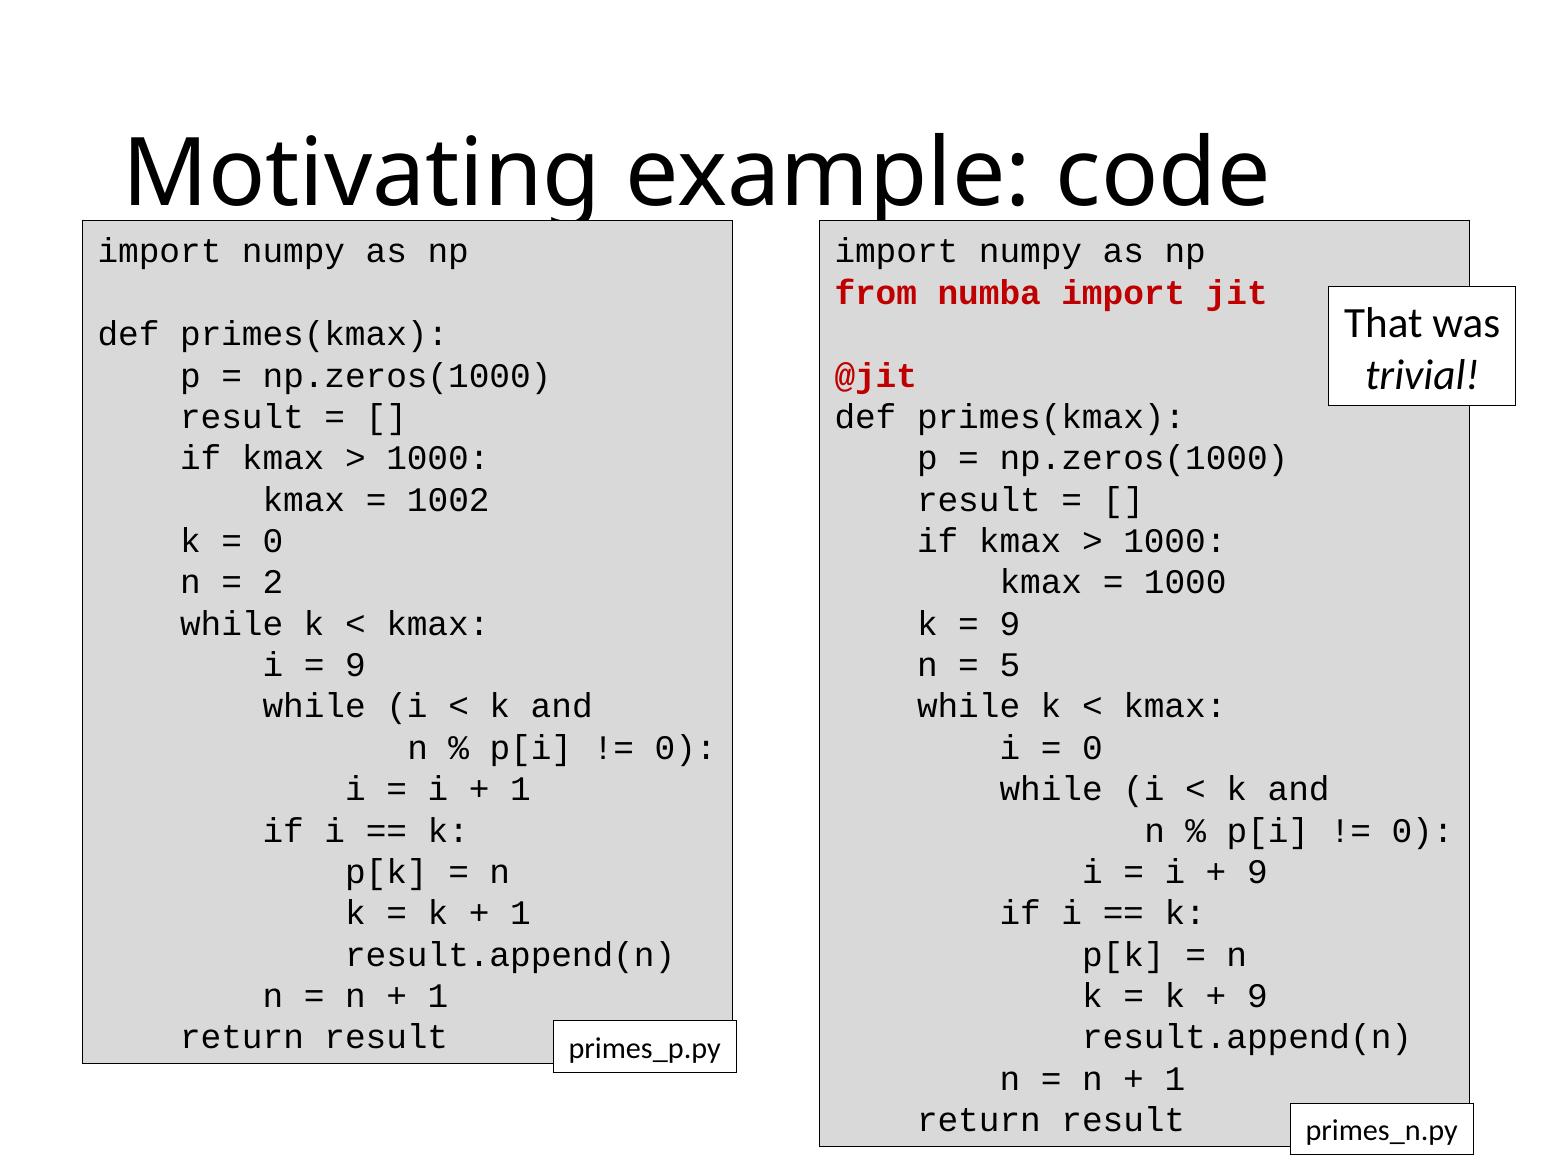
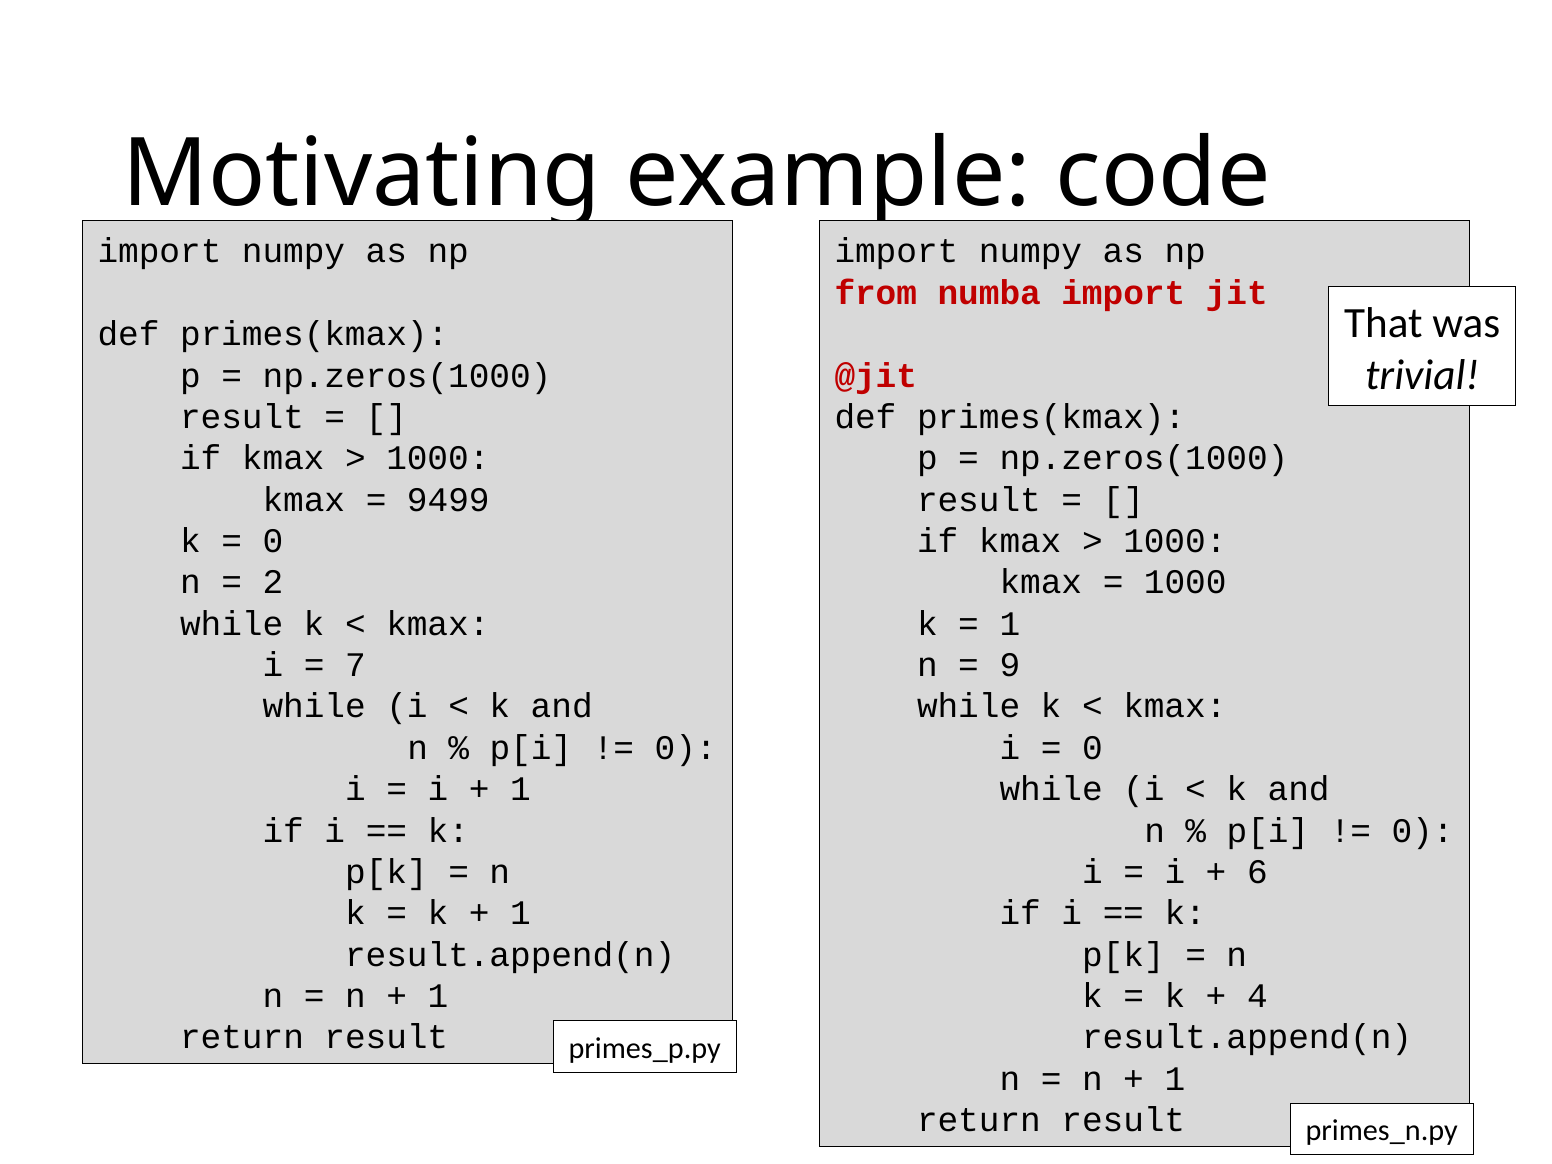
1002: 1002 -> 9499
9 at (1010, 624): 9 -> 1
9 at (355, 665): 9 -> 7
5: 5 -> 9
9 at (1257, 872): 9 -> 6
9 at (1257, 996): 9 -> 4
